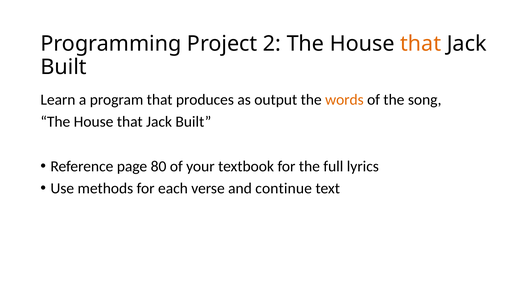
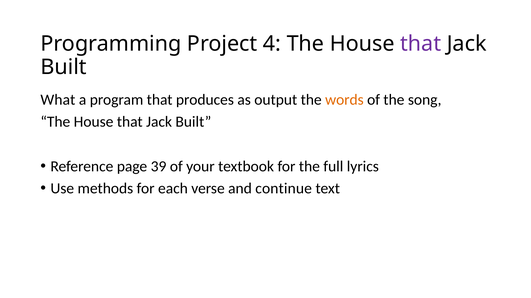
2: 2 -> 4
that at (421, 44) colour: orange -> purple
Learn: Learn -> What
80: 80 -> 39
